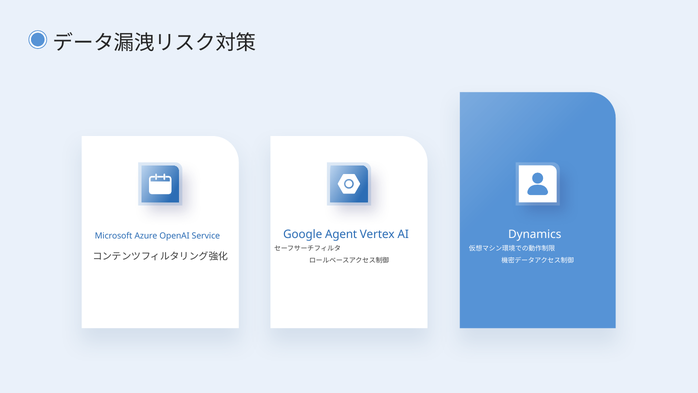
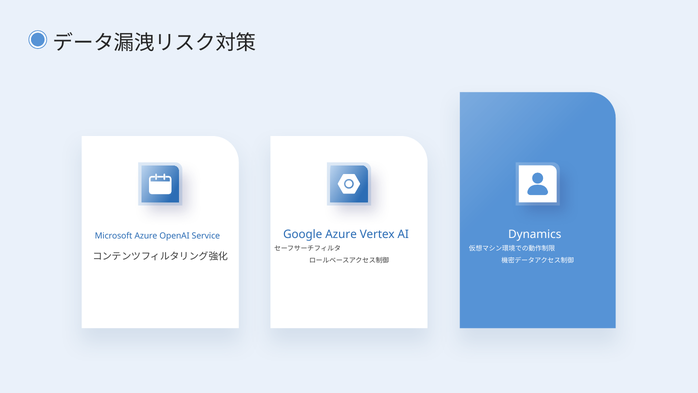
Google Agent: Agent -> Azure
